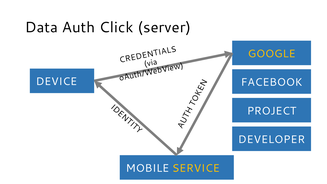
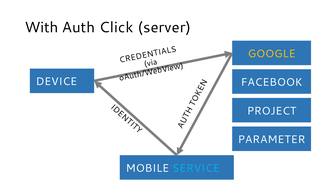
Data: Data -> With
DEVELOPER: DEVELOPER -> PARAMETER
SERVICE colour: yellow -> light blue
